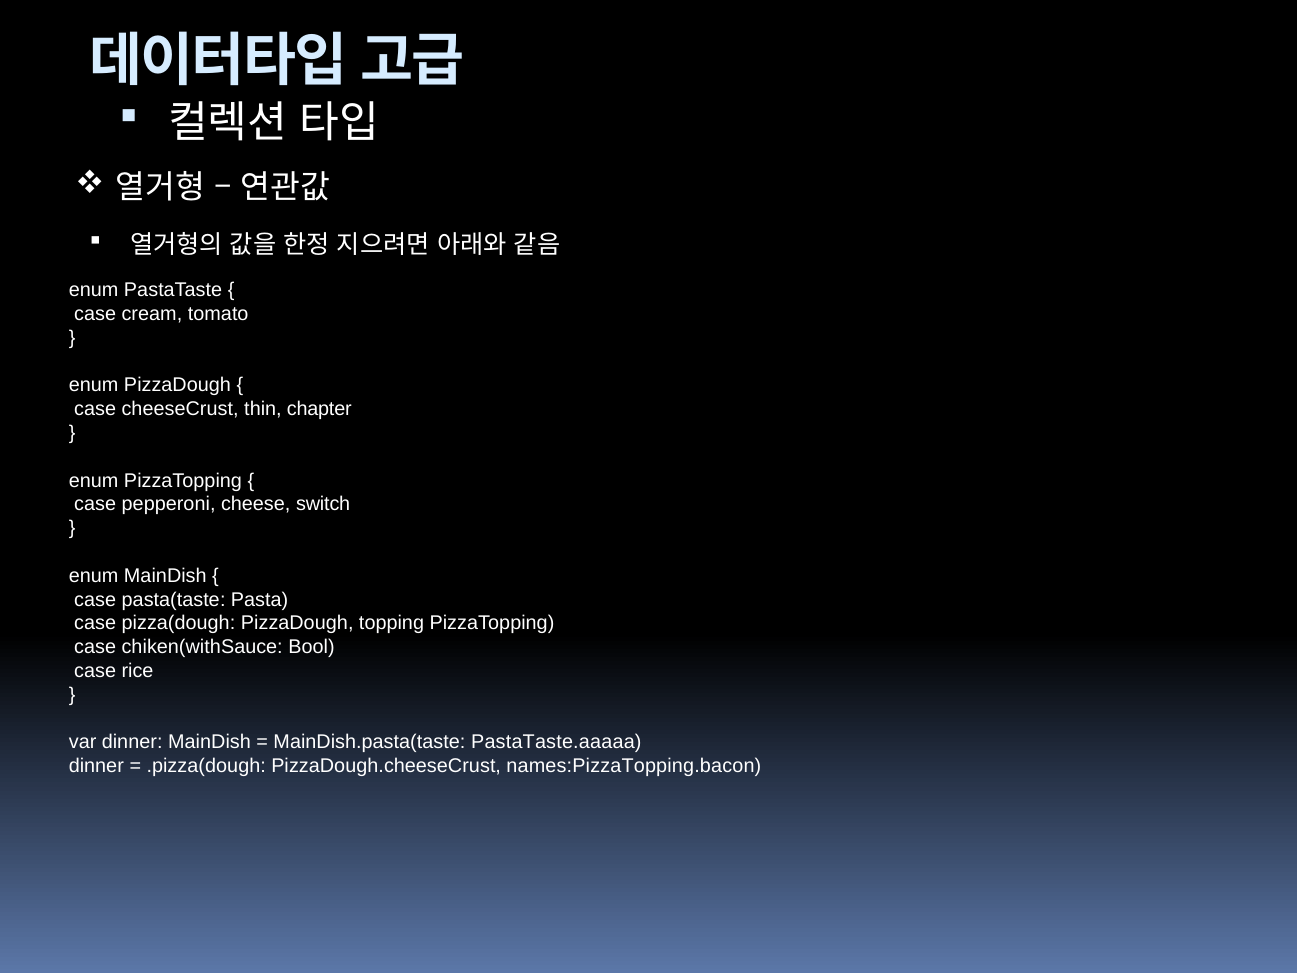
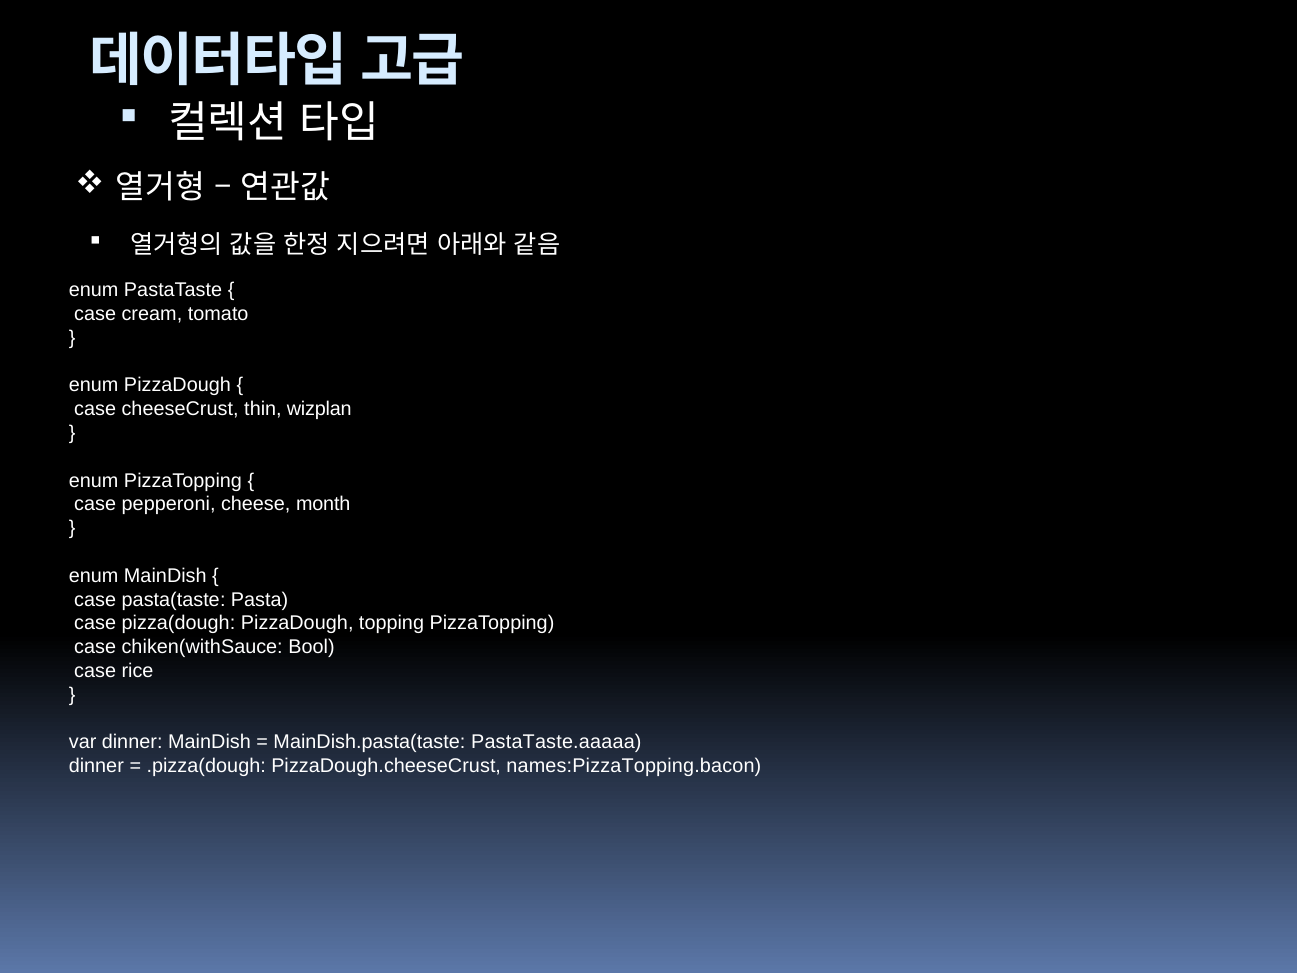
chapter: chapter -> wizplan
switch: switch -> month
